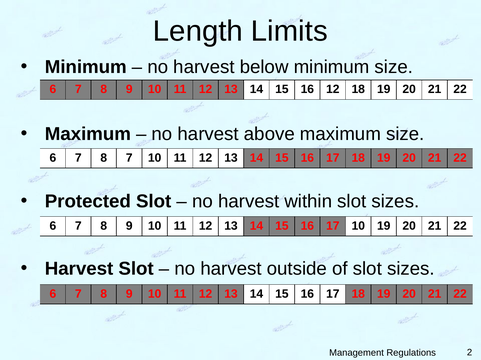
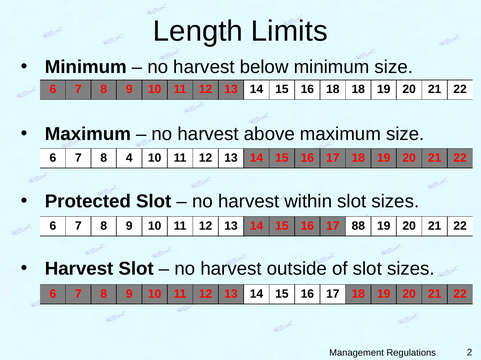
16 12: 12 -> 18
8 7: 7 -> 4
17 10: 10 -> 88
